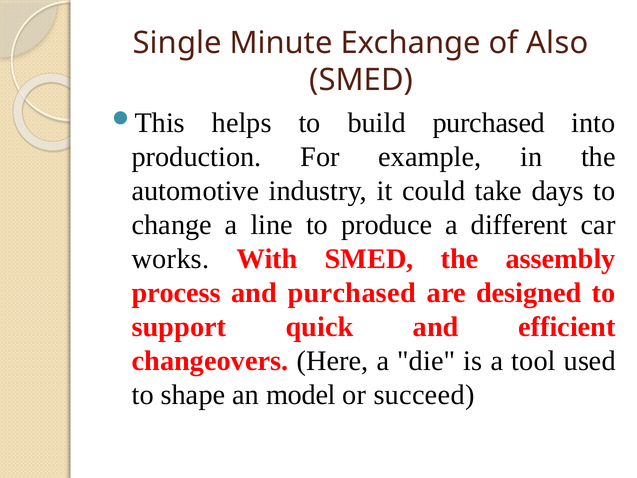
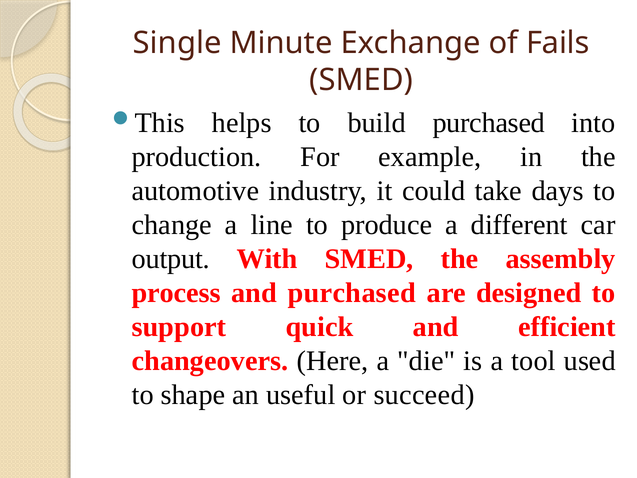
Also: Also -> Fails
works: works -> output
model: model -> useful
